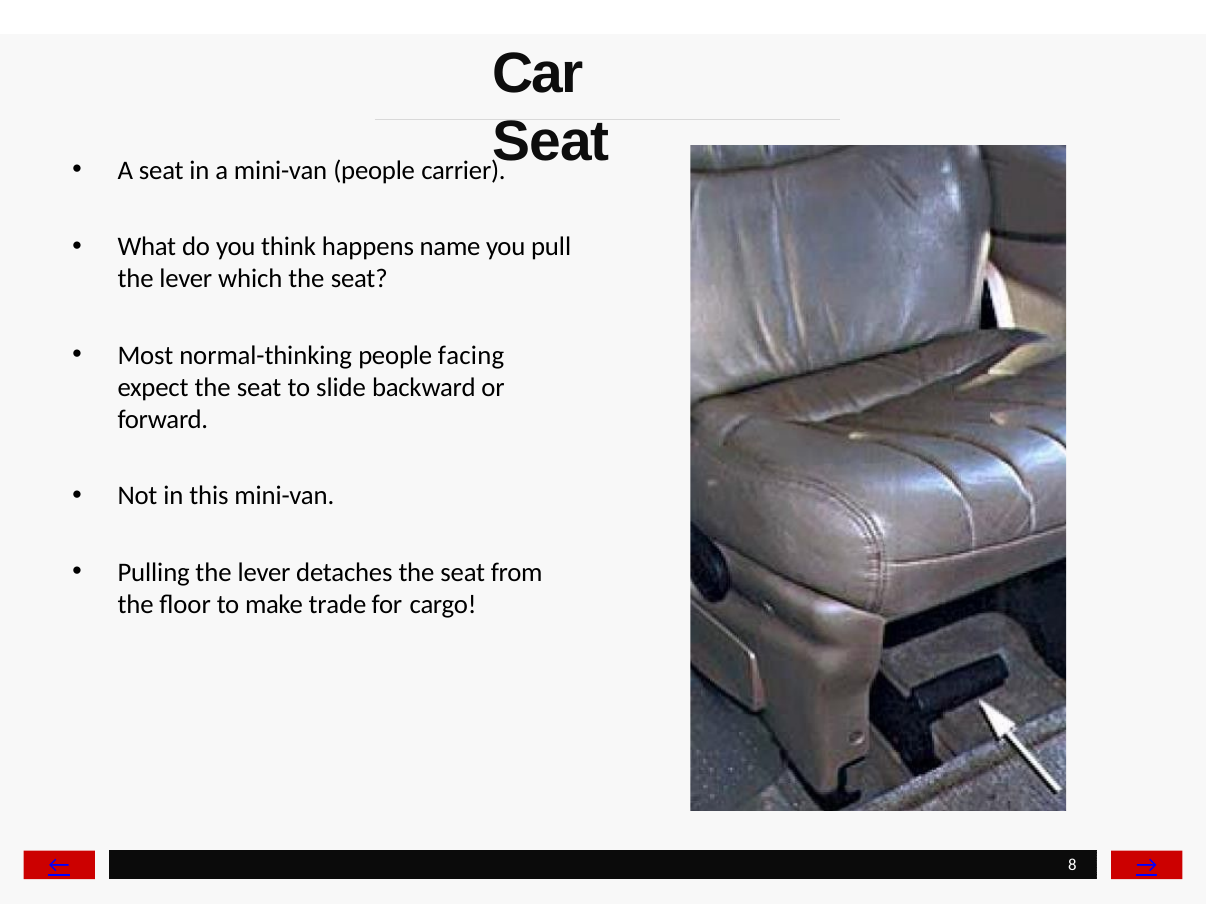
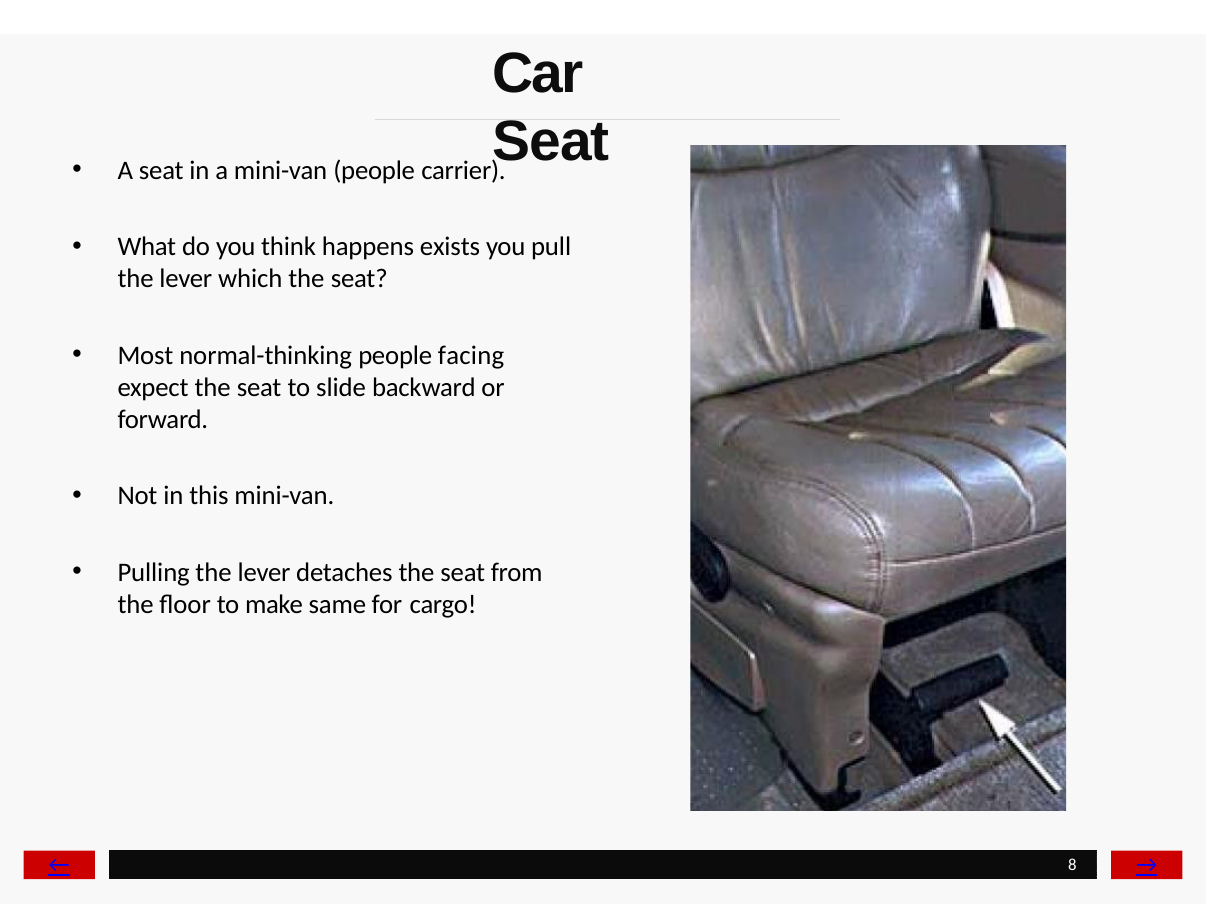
name: name -> exists
trade: trade -> same
